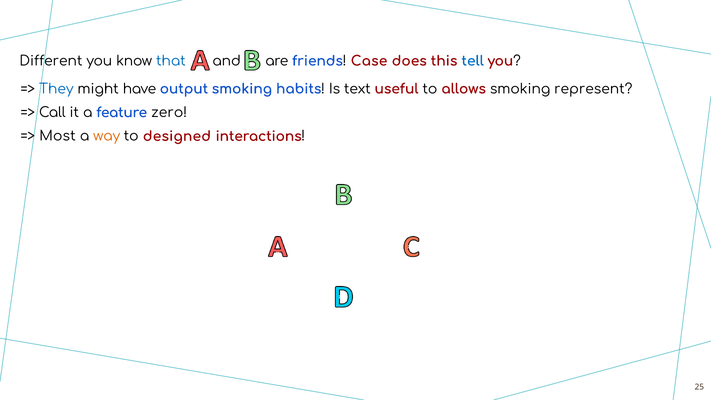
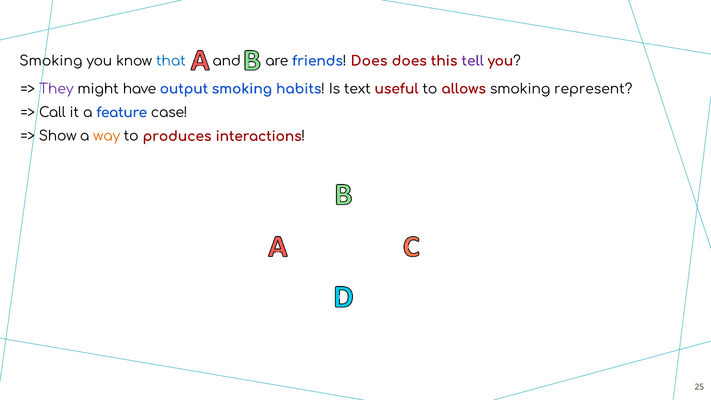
Different at (51, 61): Different -> Smoking
friends Case: Case -> Does
tell colour: blue -> purple
They colour: blue -> purple
zero: zero -> case
Most: Most -> Show
designed: designed -> produces
